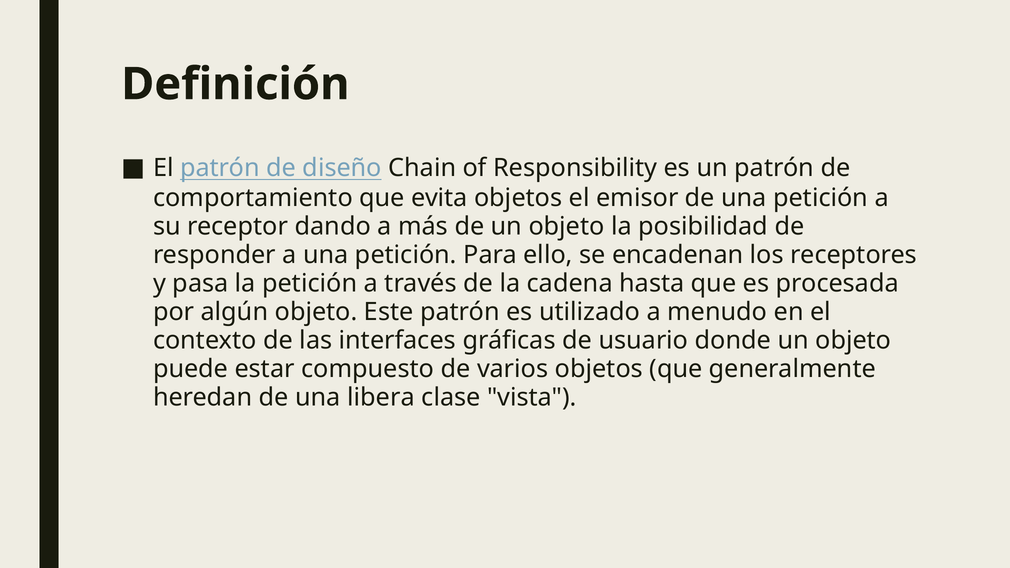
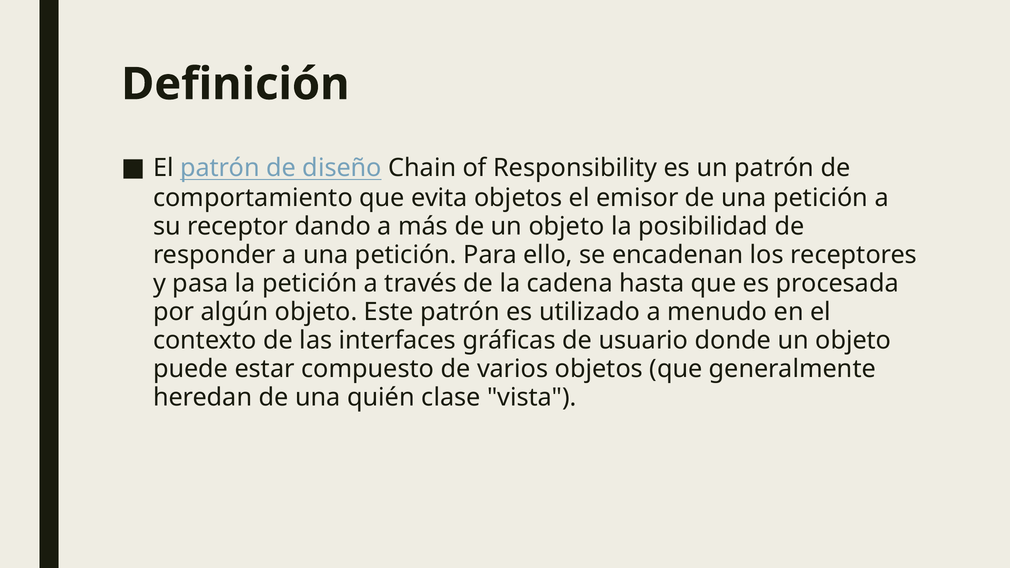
libera: libera -> quién
